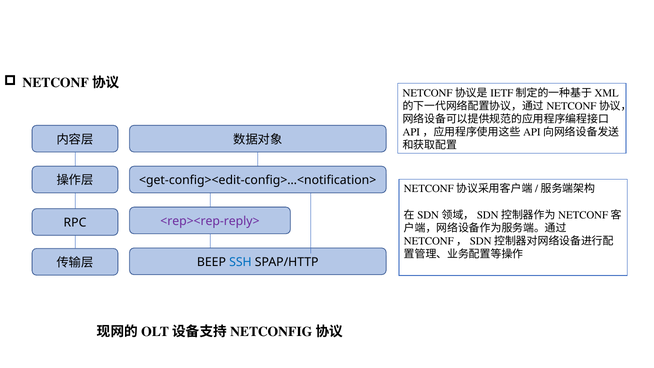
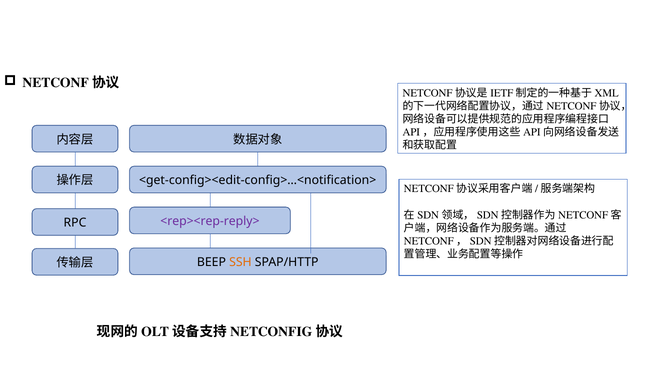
SSH colour: blue -> orange
